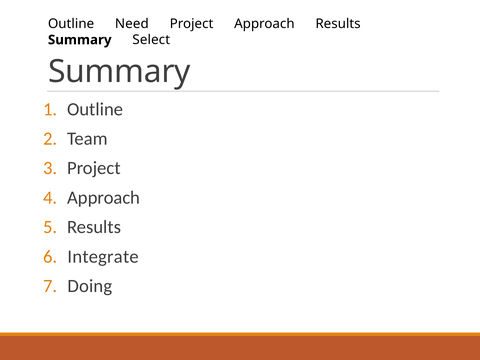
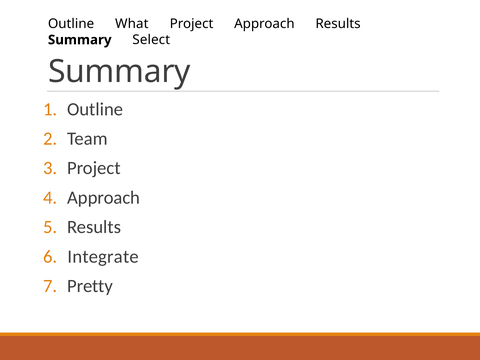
Need: Need -> What
Doing: Doing -> Pretty
